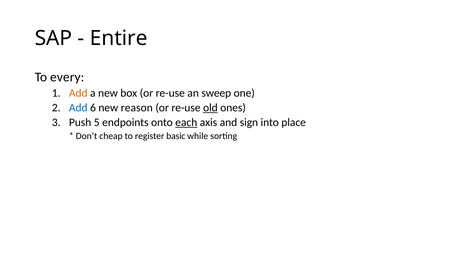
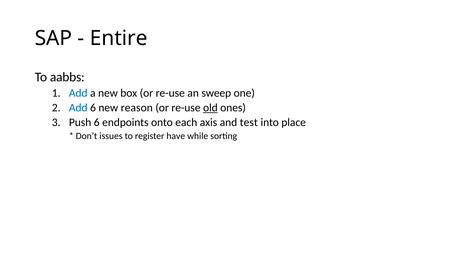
every: every -> aabbs
Add at (78, 93) colour: orange -> blue
Push 5: 5 -> 6
each underline: present -> none
sign: sign -> test
cheap: cheap -> issues
basic: basic -> have
